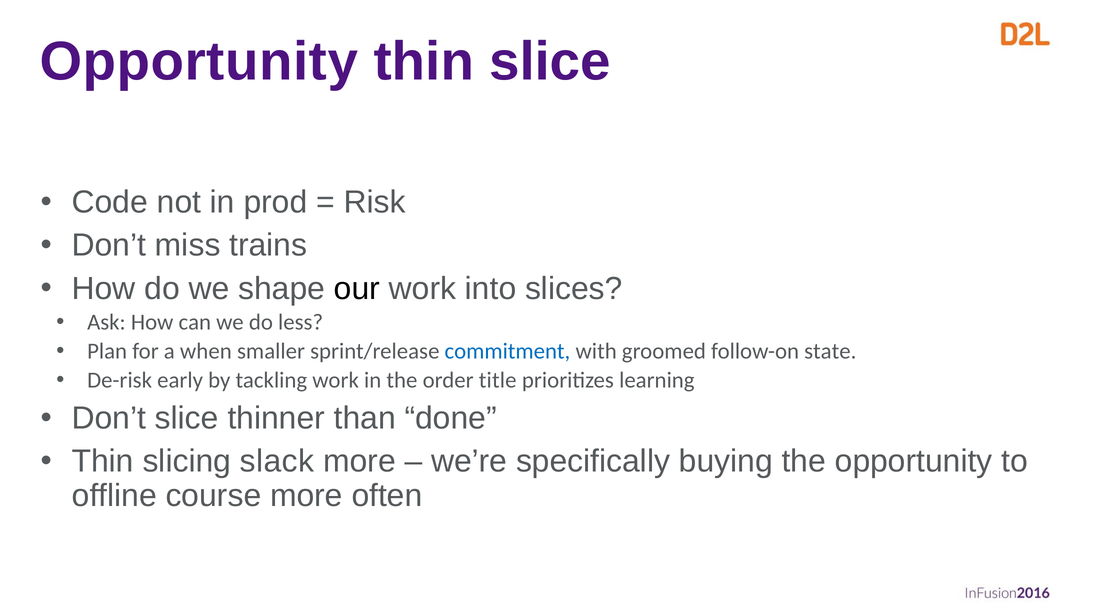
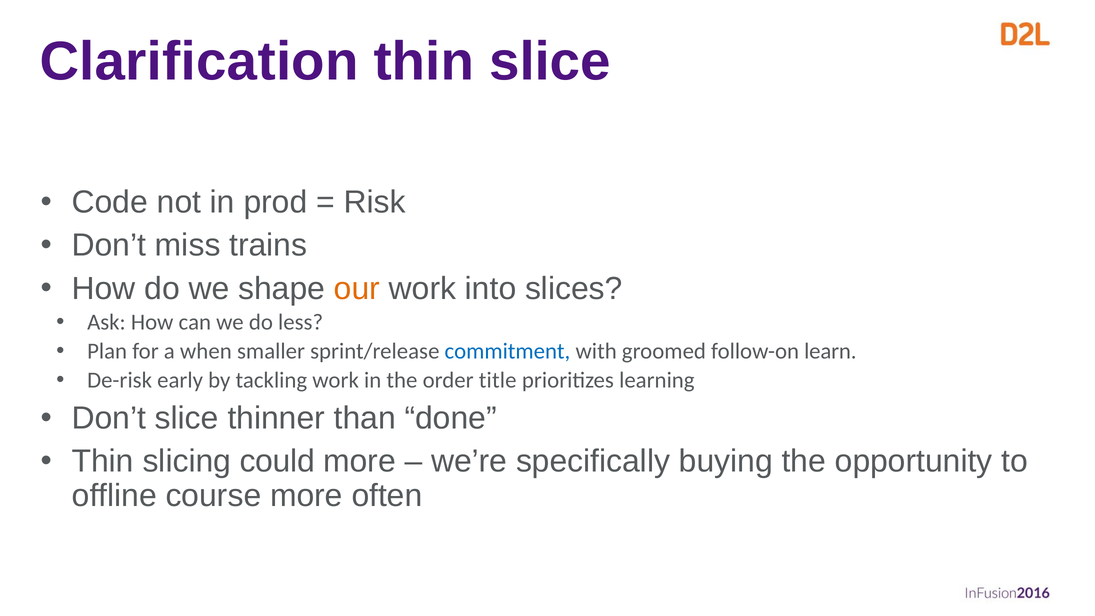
Opportunity at (199, 62): Opportunity -> Clarification
our colour: black -> orange
state: state -> learn
slack: slack -> could
